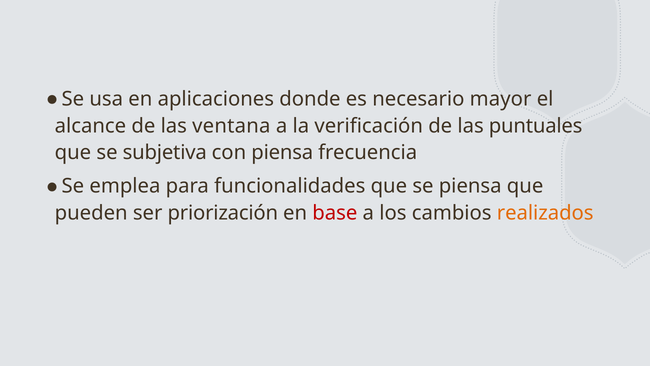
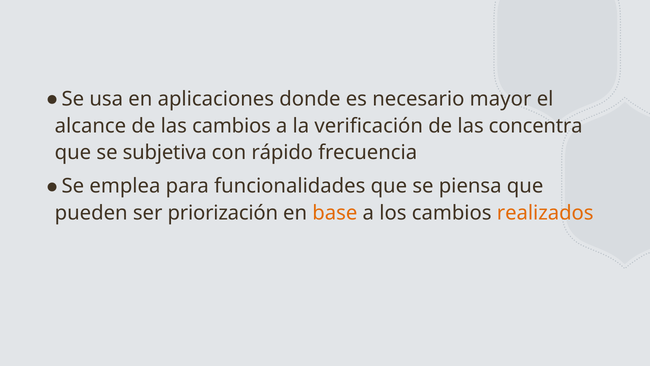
las ventana: ventana -> cambios
puntuales: puntuales -> concentra
con piensa: piensa -> rápido
base colour: red -> orange
